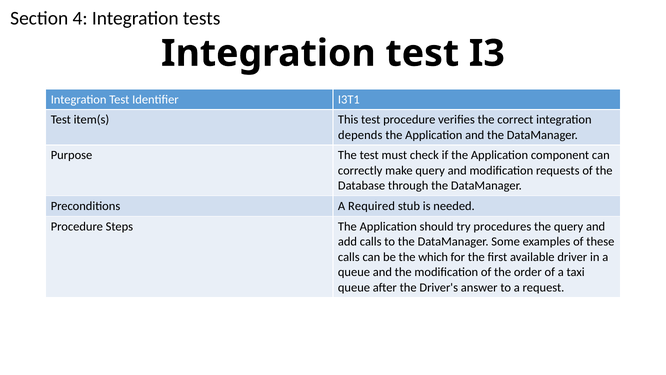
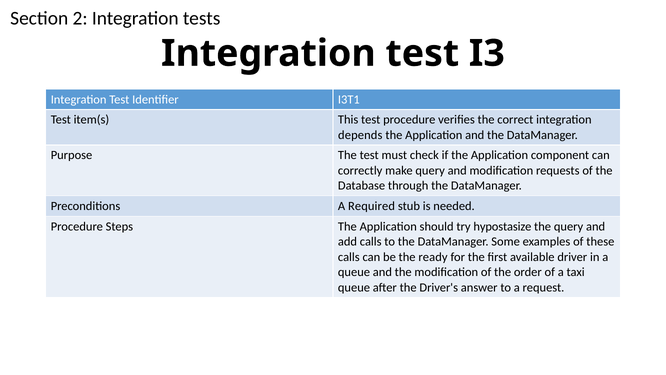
4: 4 -> 2
procedures: procedures -> hypostasize
which: which -> ready
